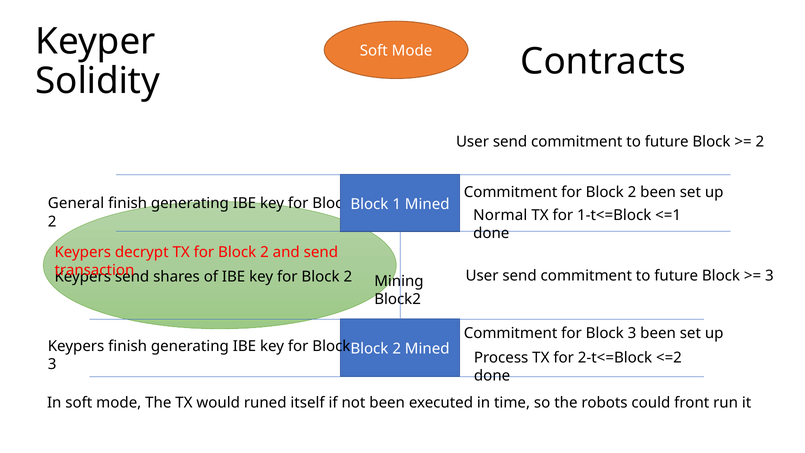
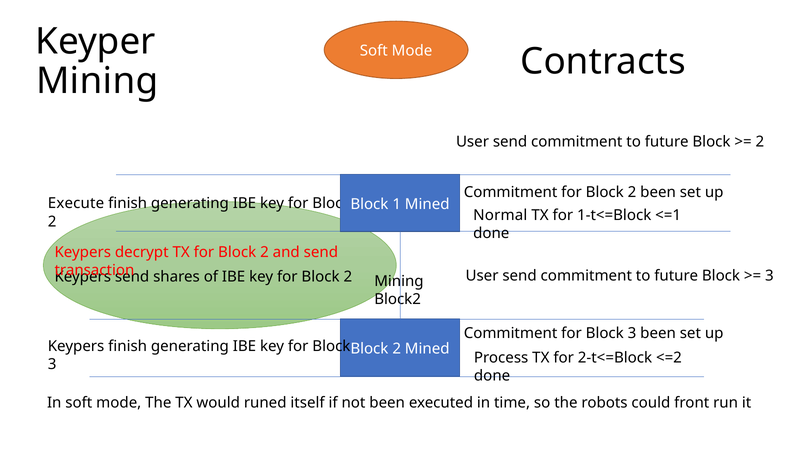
Solidity at (98, 81): Solidity -> Mining
General: General -> Execute
